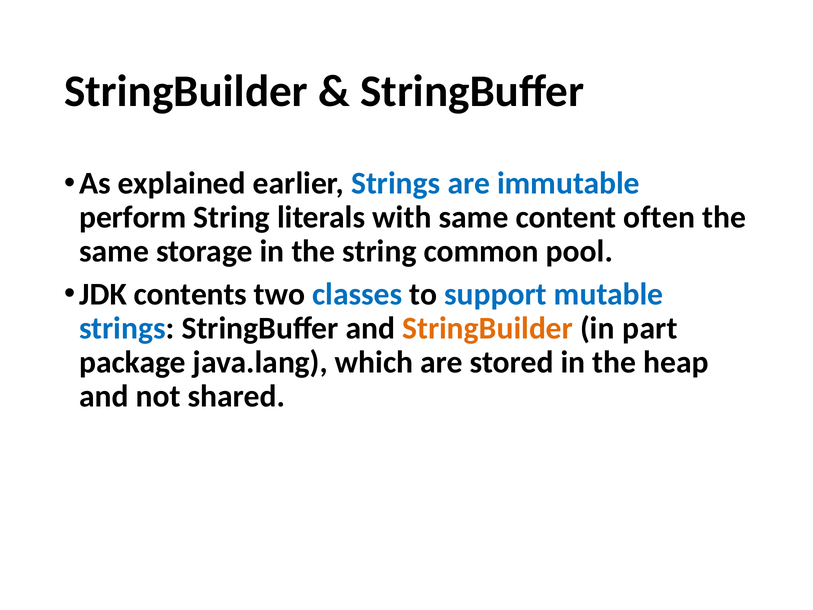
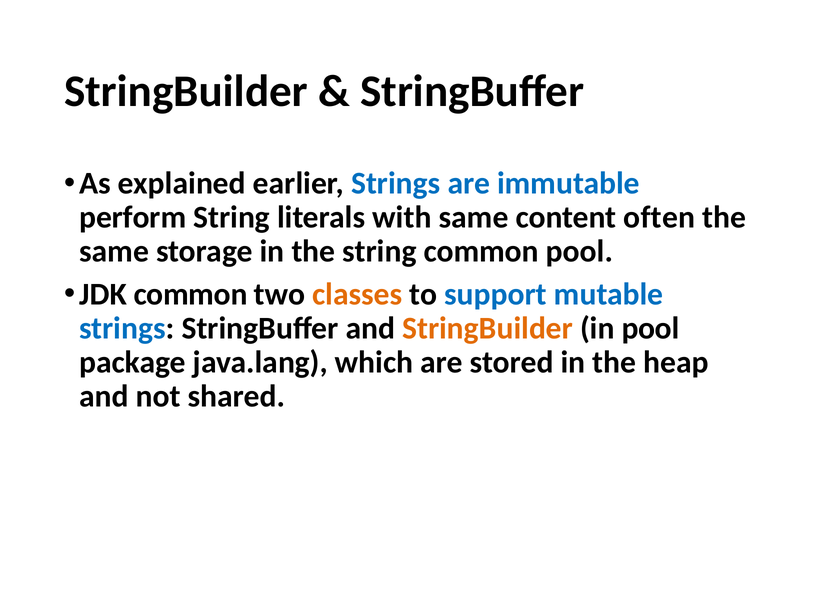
JDK contents: contents -> common
classes colour: blue -> orange
in part: part -> pool
